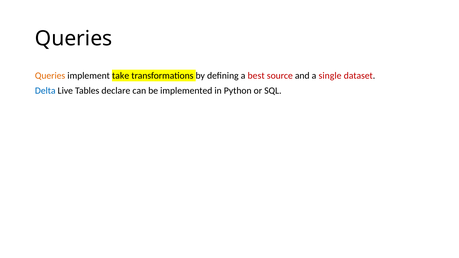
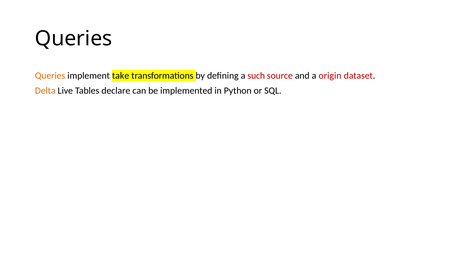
best: best -> such
single: single -> origin
Delta colour: blue -> orange
